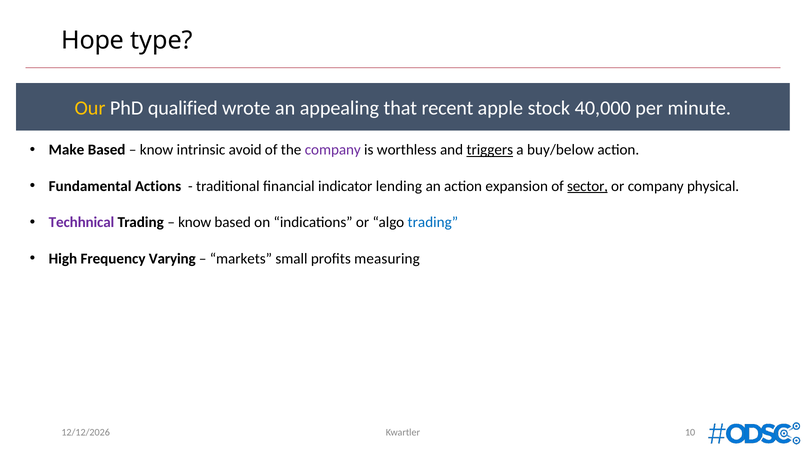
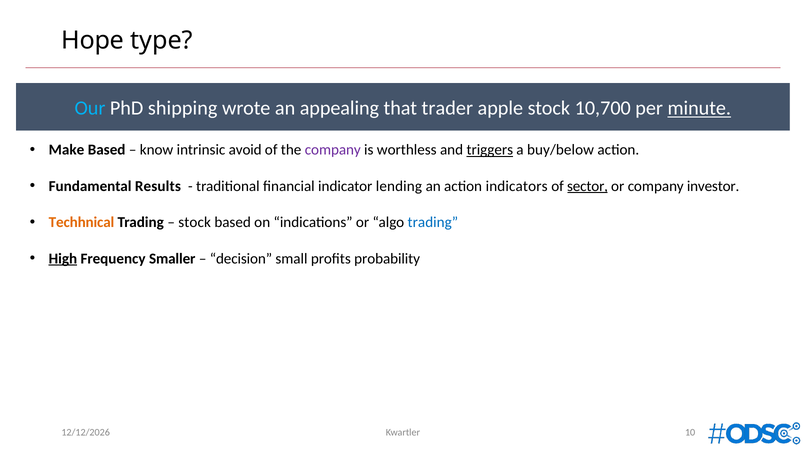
Our colour: yellow -> light blue
qualified: qualified -> shipping
recent: recent -> trader
40,000: 40,000 -> 10,700
minute underline: none -> present
Actions: Actions -> Results
expansion: expansion -> indicators
physical: physical -> investor
Techhnical colour: purple -> orange
know at (195, 223): know -> stock
High underline: none -> present
Varying: Varying -> Smaller
markets: markets -> decision
measuring: measuring -> probability
